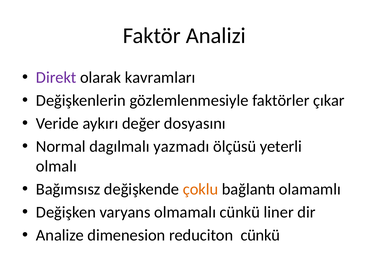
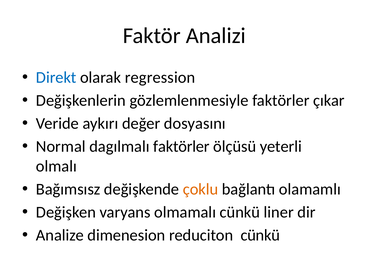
Direkt colour: purple -> blue
kavramları: kavramları -> regression
dagılmalı yazmadı: yazmadı -> faktörler
